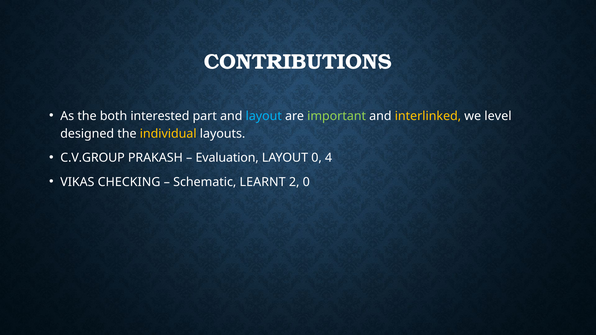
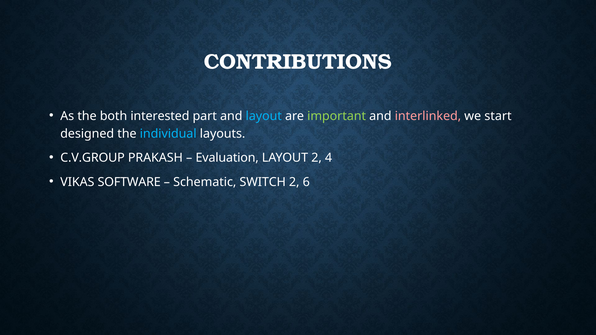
interlinked colour: yellow -> pink
level: level -> start
individual colour: yellow -> light blue
LAYOUT 0: 0 -> 2
CHECKING: CHECKING -> SOFTWARE
LEARNT: LEARNT -> SWITCH
2 0: 0 -> 6
